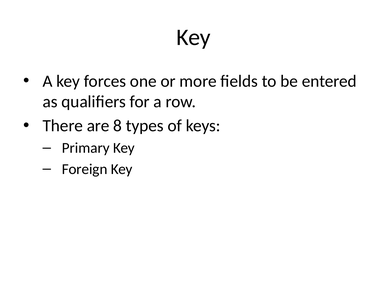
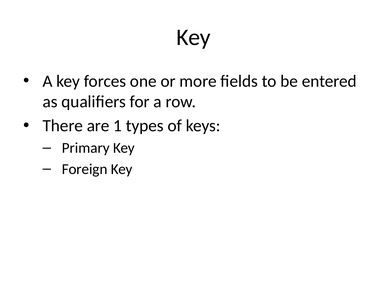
8: 8 -> 1
